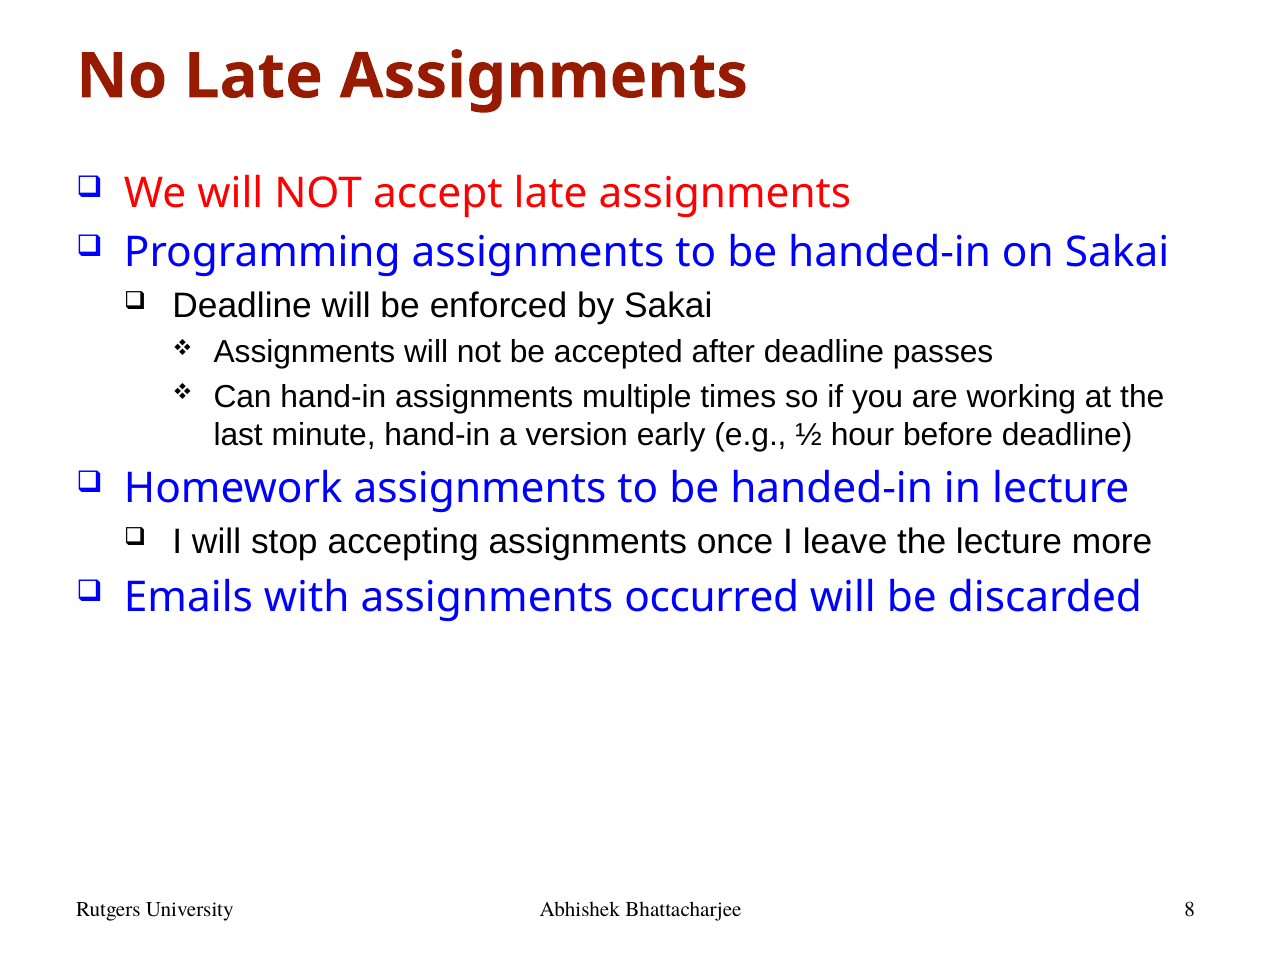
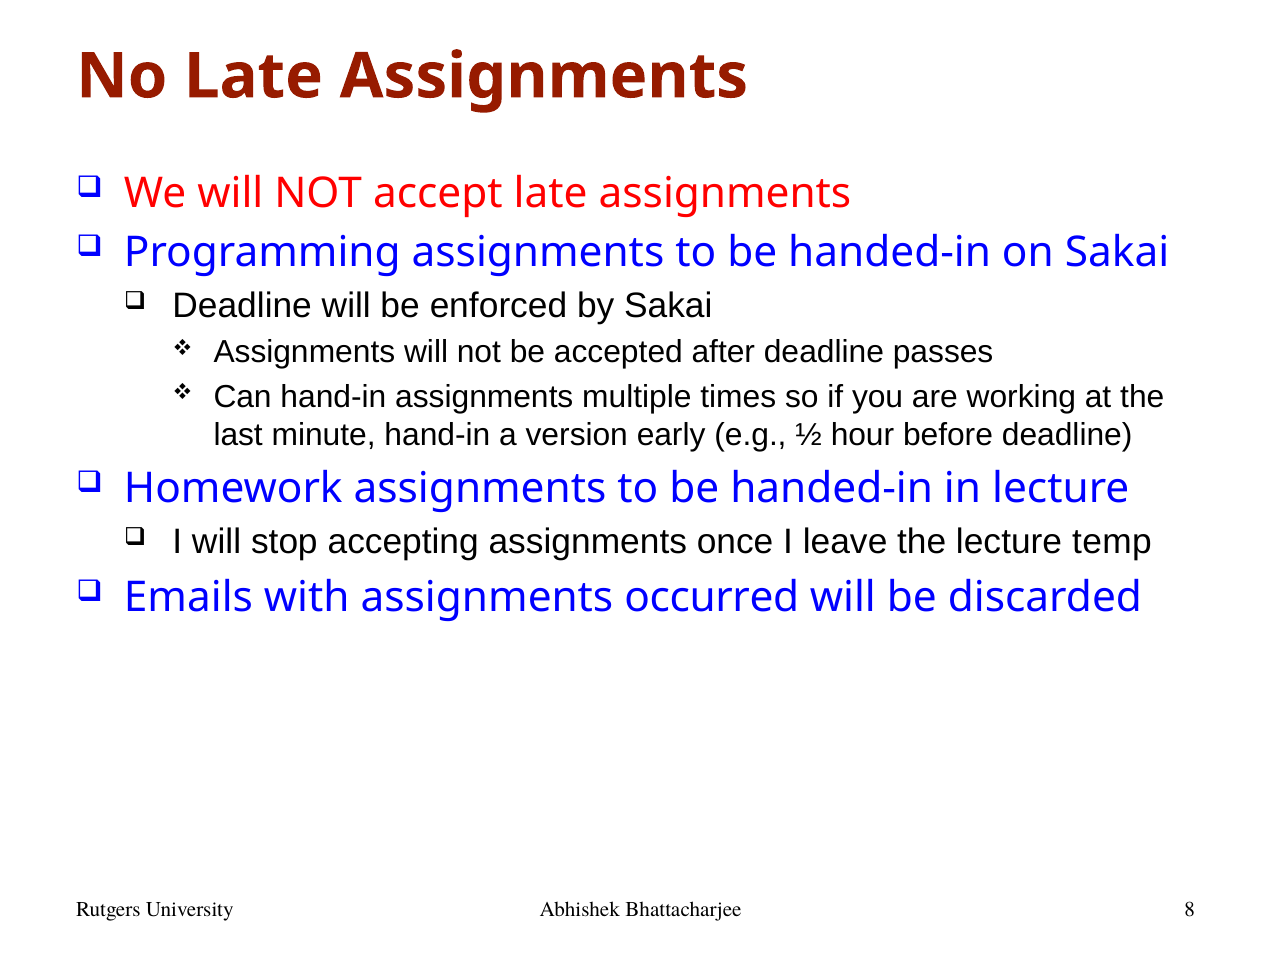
more: more -> temp
